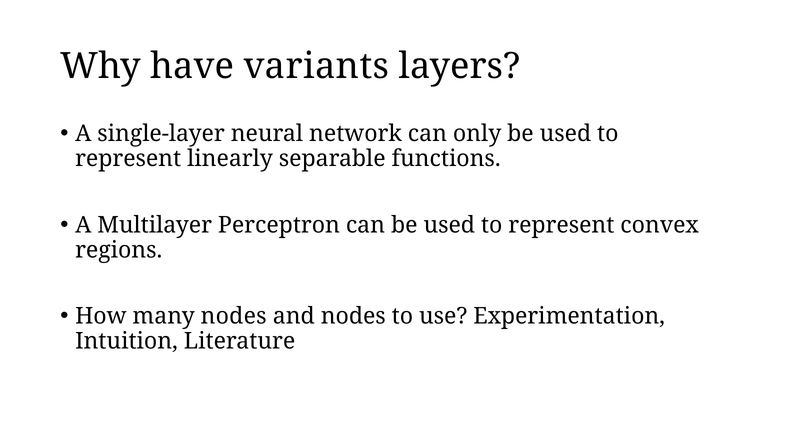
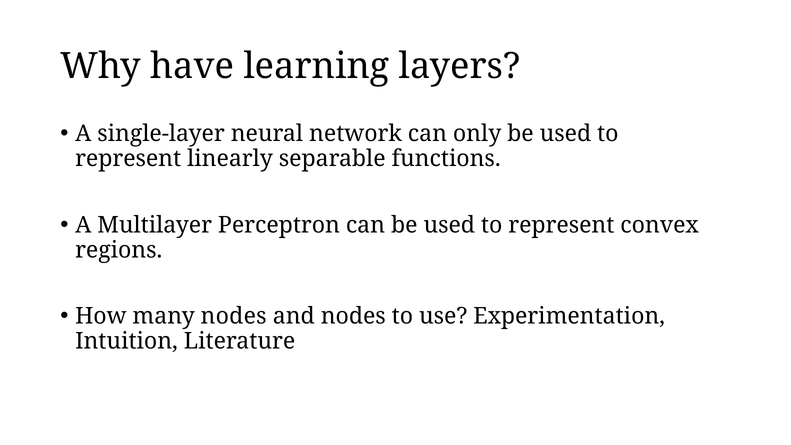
variants: variants -> learning
